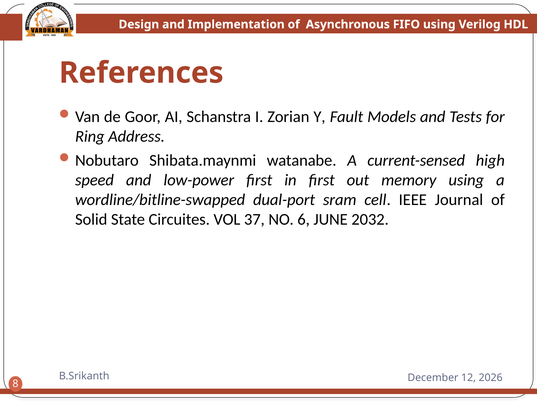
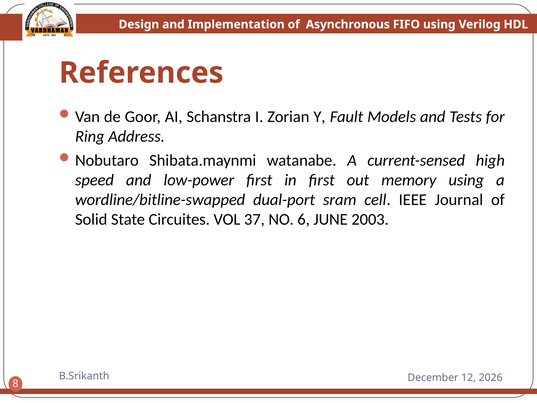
2032: 2032 -> 2003
